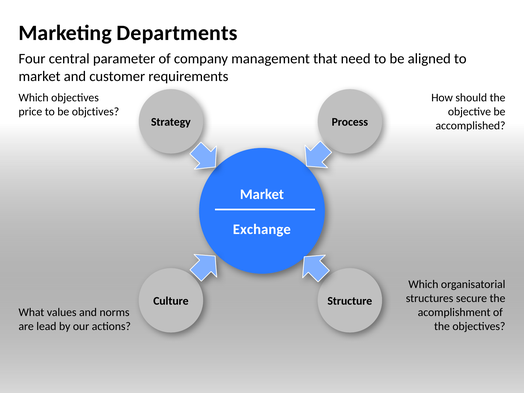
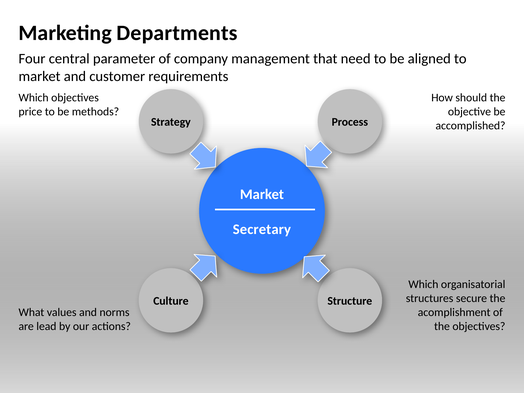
objctives: objctives -> methods
Exchange: Exchange -> Secretary
